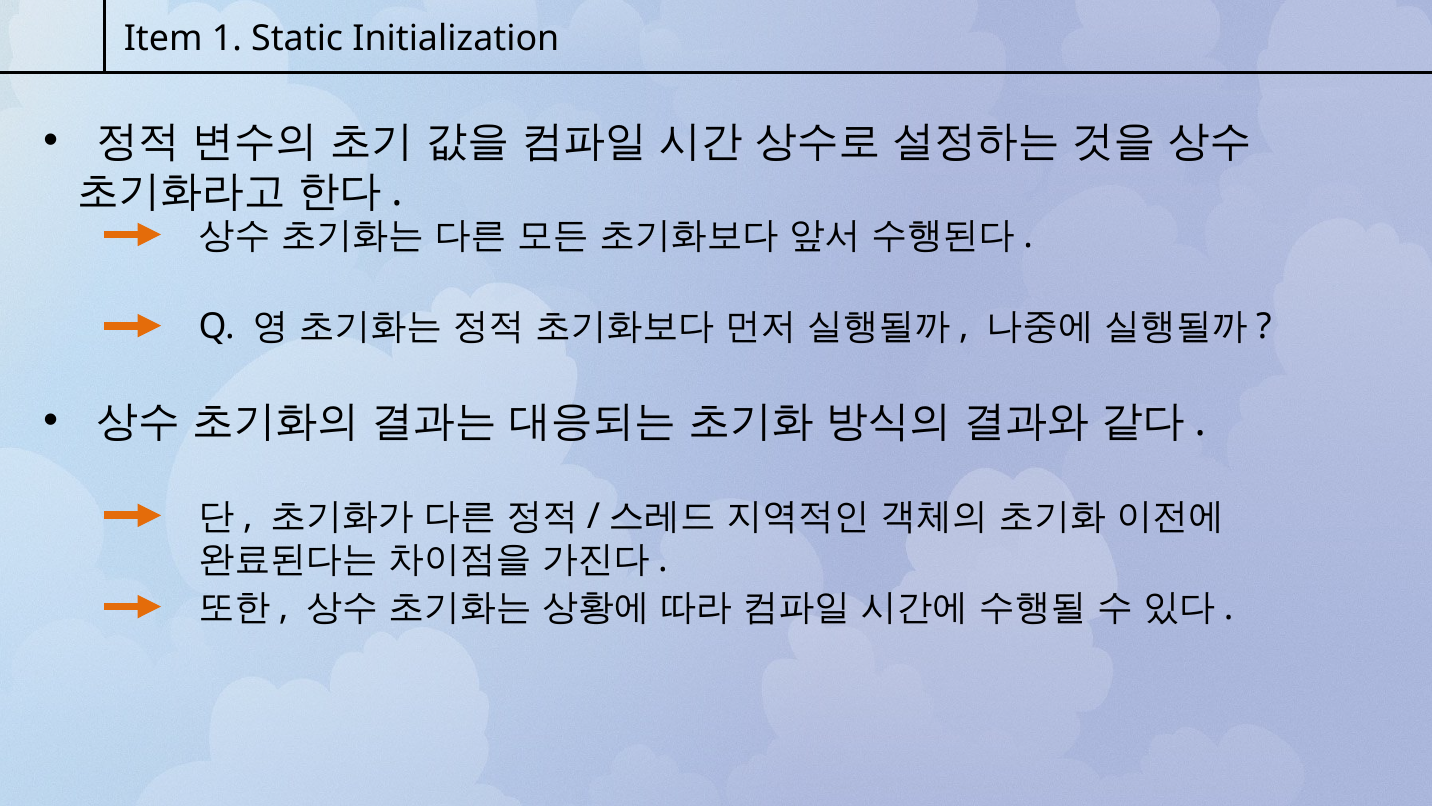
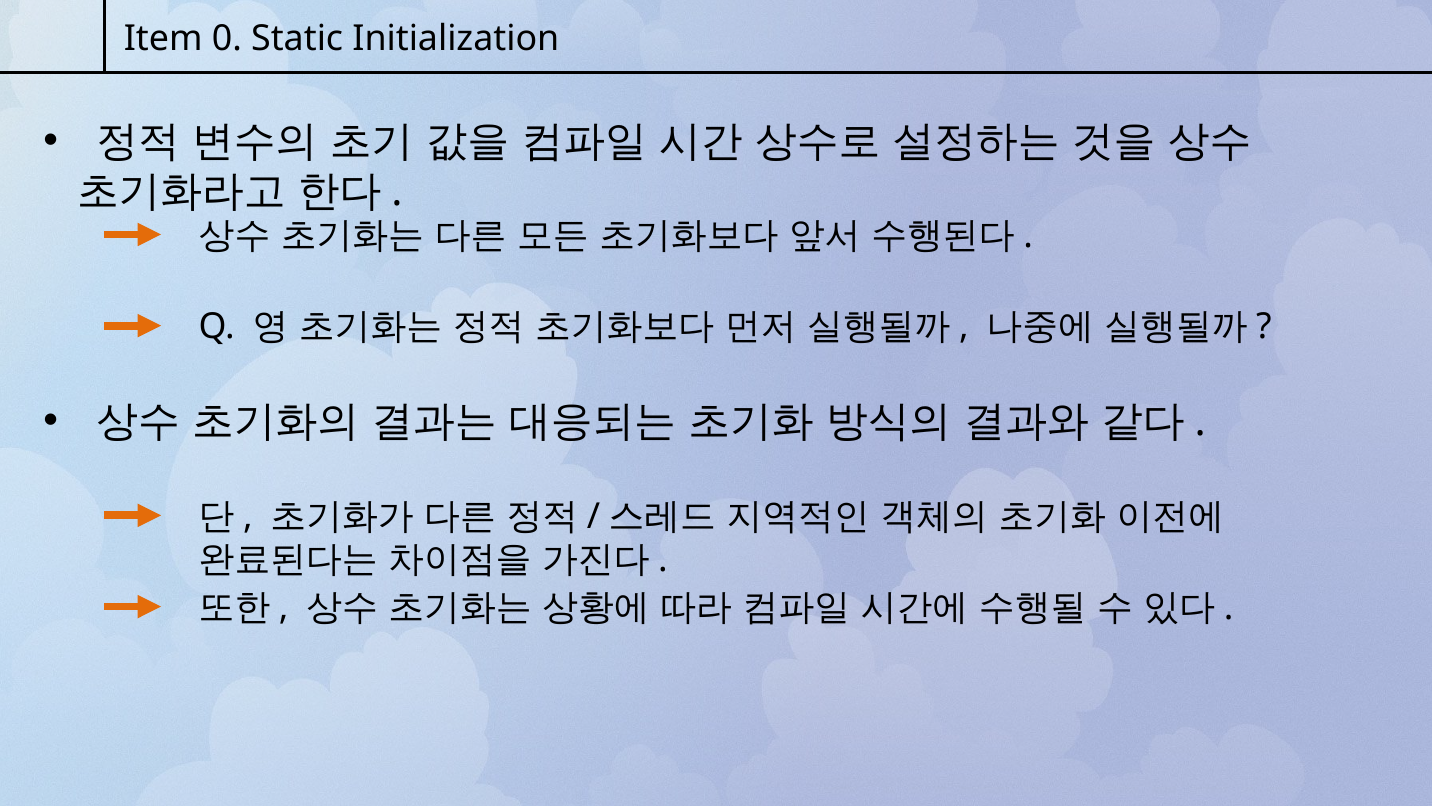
1: 1 -> 0
